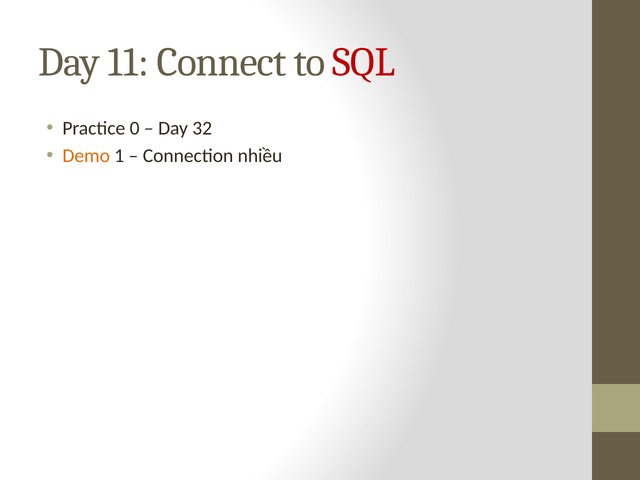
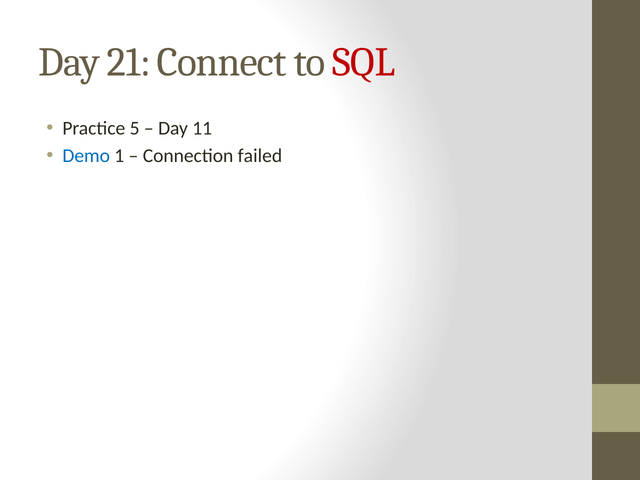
11: 11 -> 21
0: 0 -> 5
32: 32 -> 11
Demo colour: orange -> blue
nhiều: nhiều -> failed
